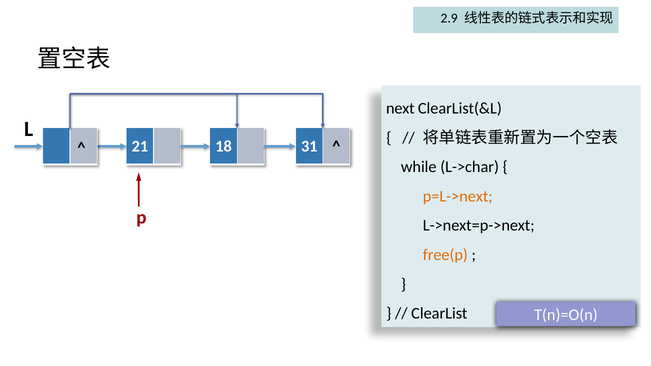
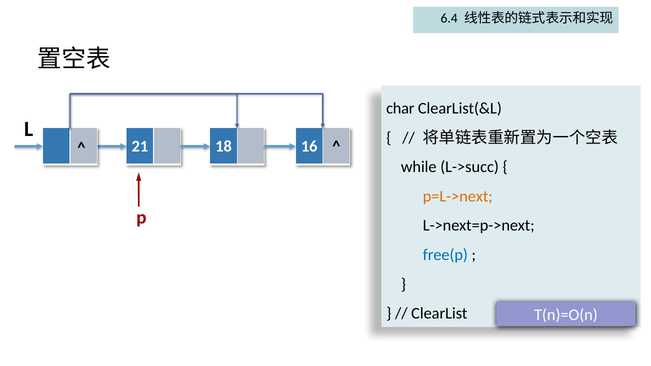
2.9: 2.9 -> 6.4
next: next -> char
31: 31 -> 16
L->char: L->char -> L->succ
free(p colour: orange -> blue
